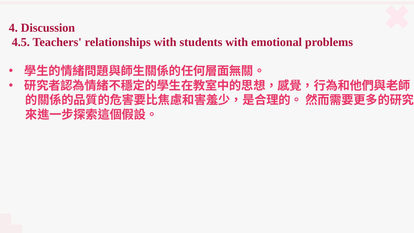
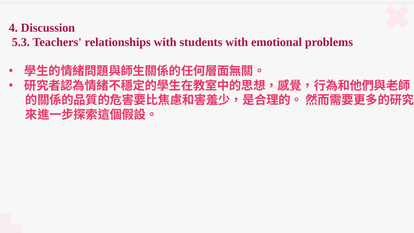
4.5: 4.5 -> 5.3
